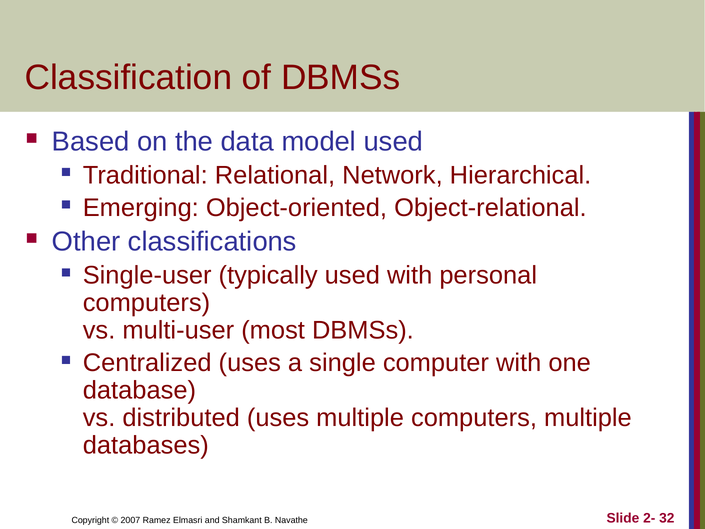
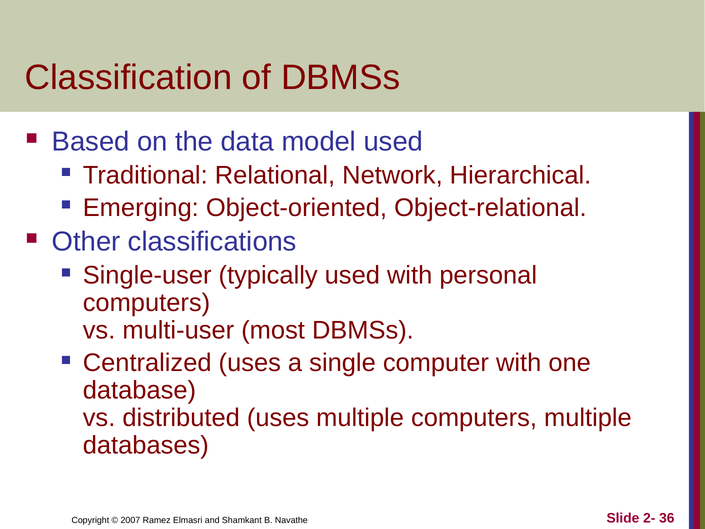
32: 32 -> 36
